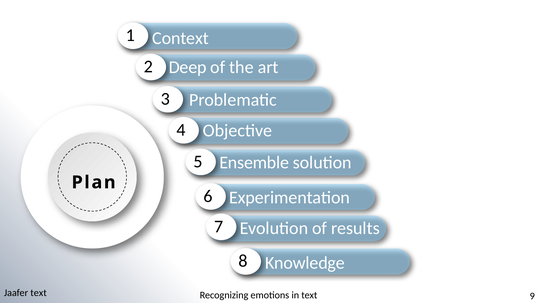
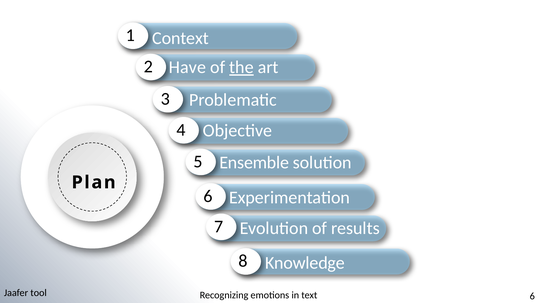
Deep: Deep -> Have
the underline: none -> present
Jaafer text: text -> tool
text 9: 9 -> 6
